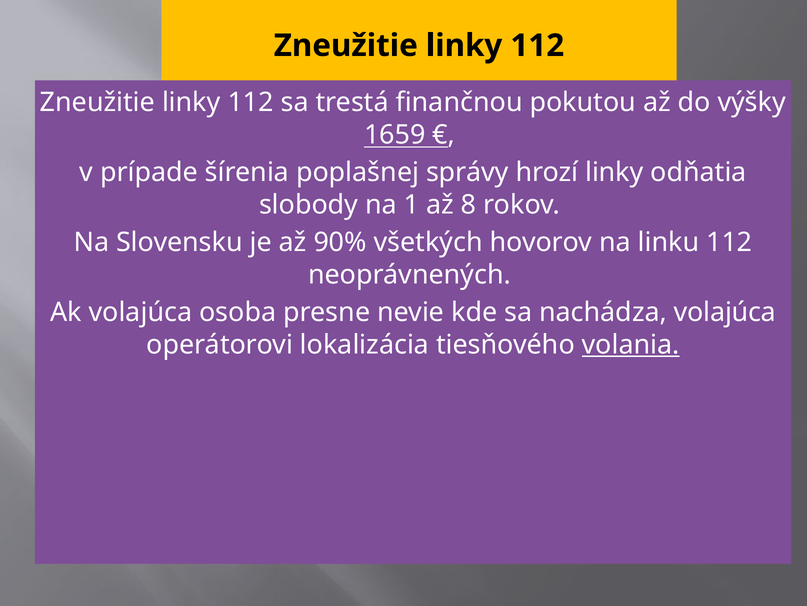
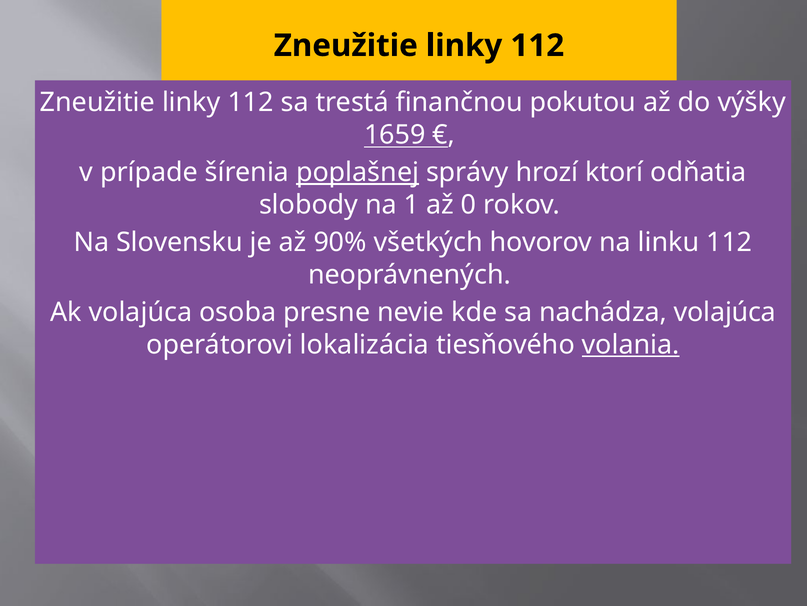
poplašnej underline: none -> present
hrozí linky: linky -> ktorí
8: 8 -> 0
